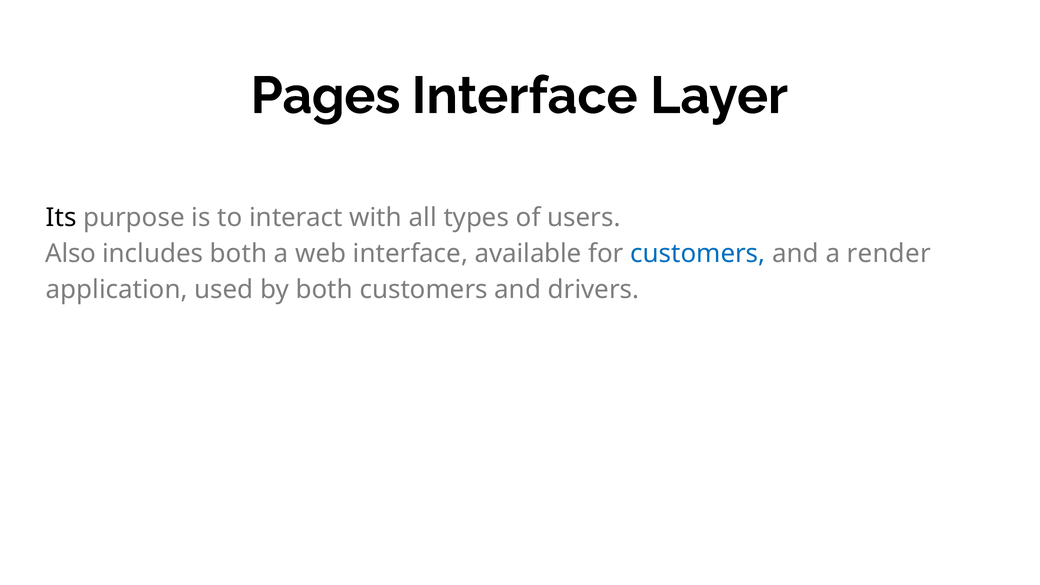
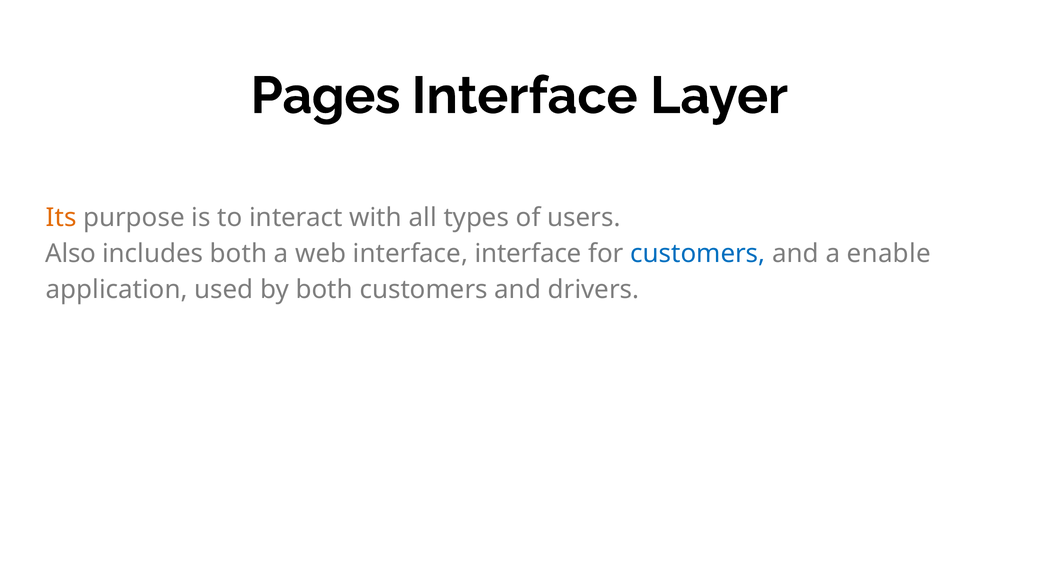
Its colour: black -> orange
interface available: available -> interface
render: render -> enable
